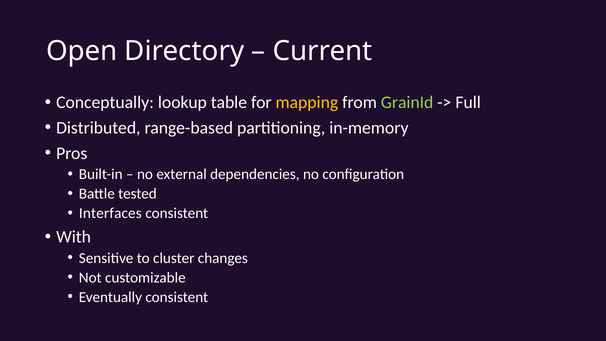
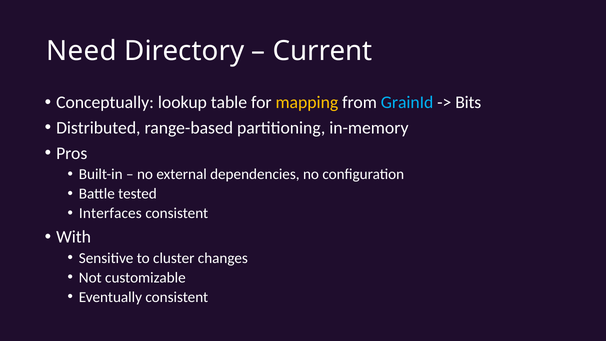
Open: Open -> Need
GrainId colour: light green -> light blue
Full: Full -> Bits
